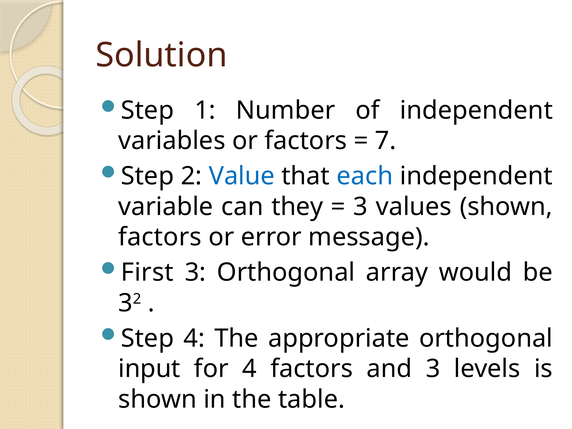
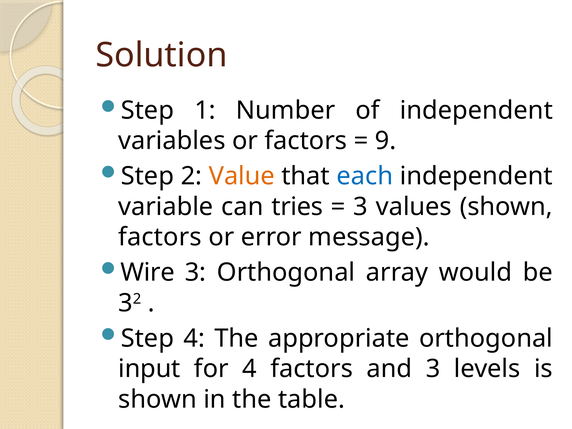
7: 7 -> 9
Value colour: blue -> orange
they: they -> tries
First: First -> Wire
